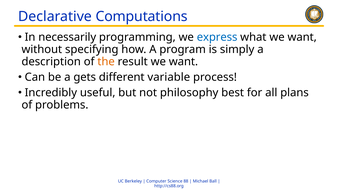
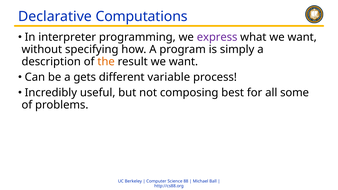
necessarily: necessarily -> interpreter
express colour: blue -> purple
philosophy: philosophy -> composing
plans: plans -> some
